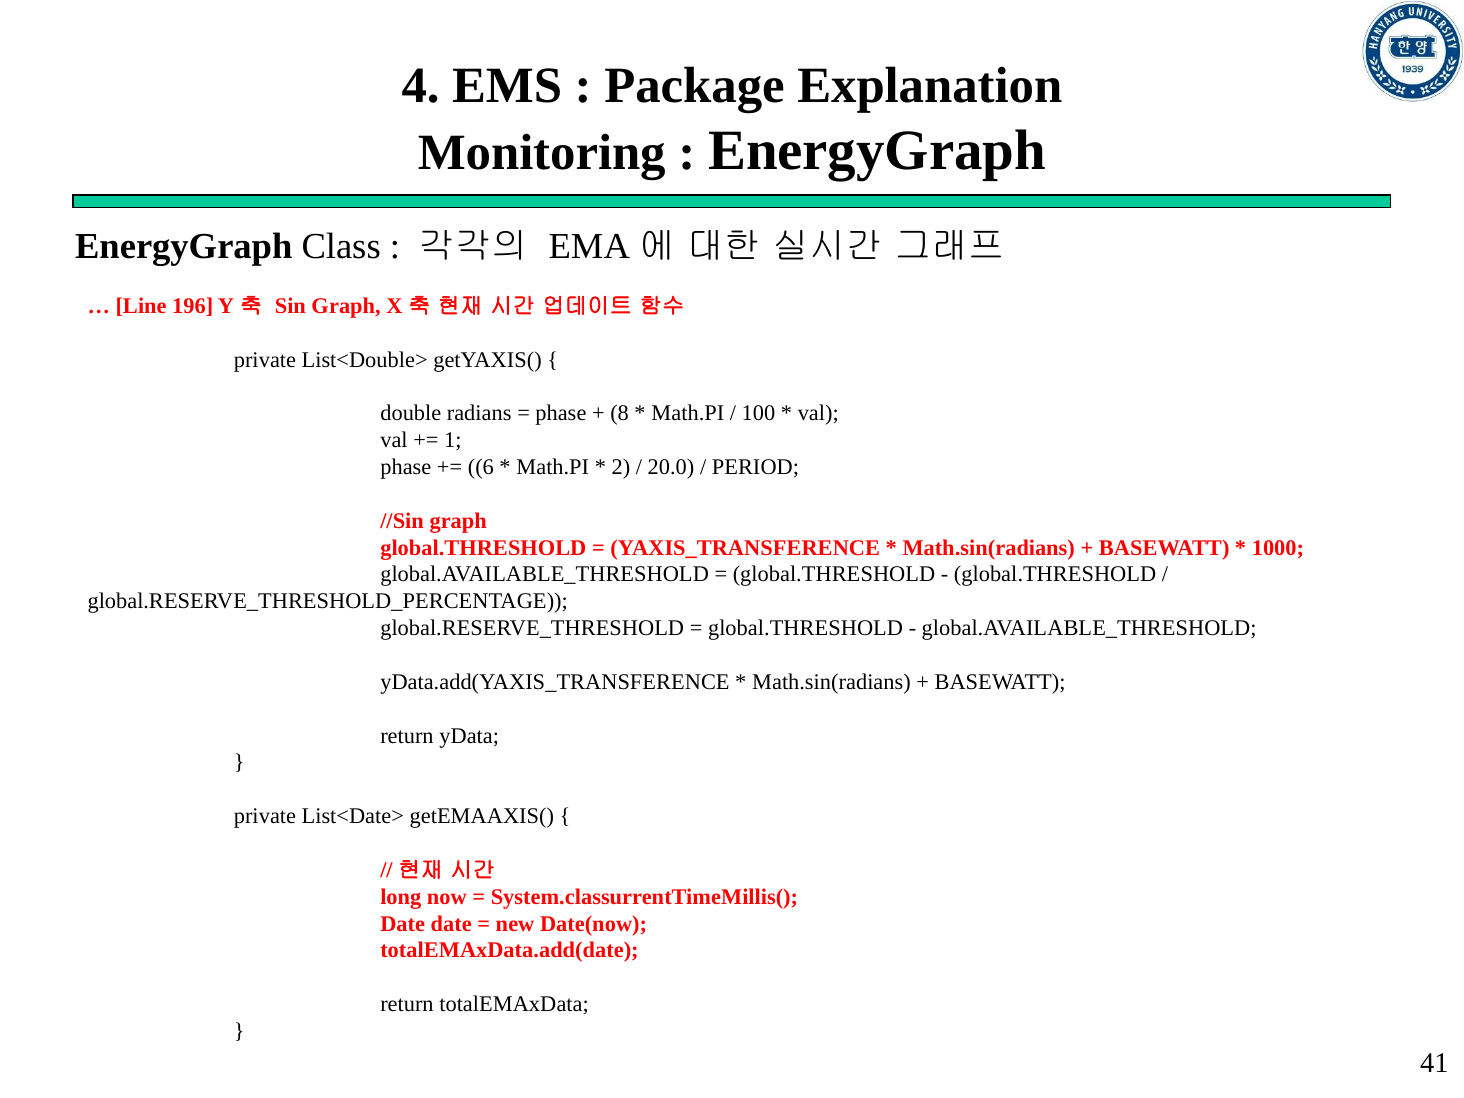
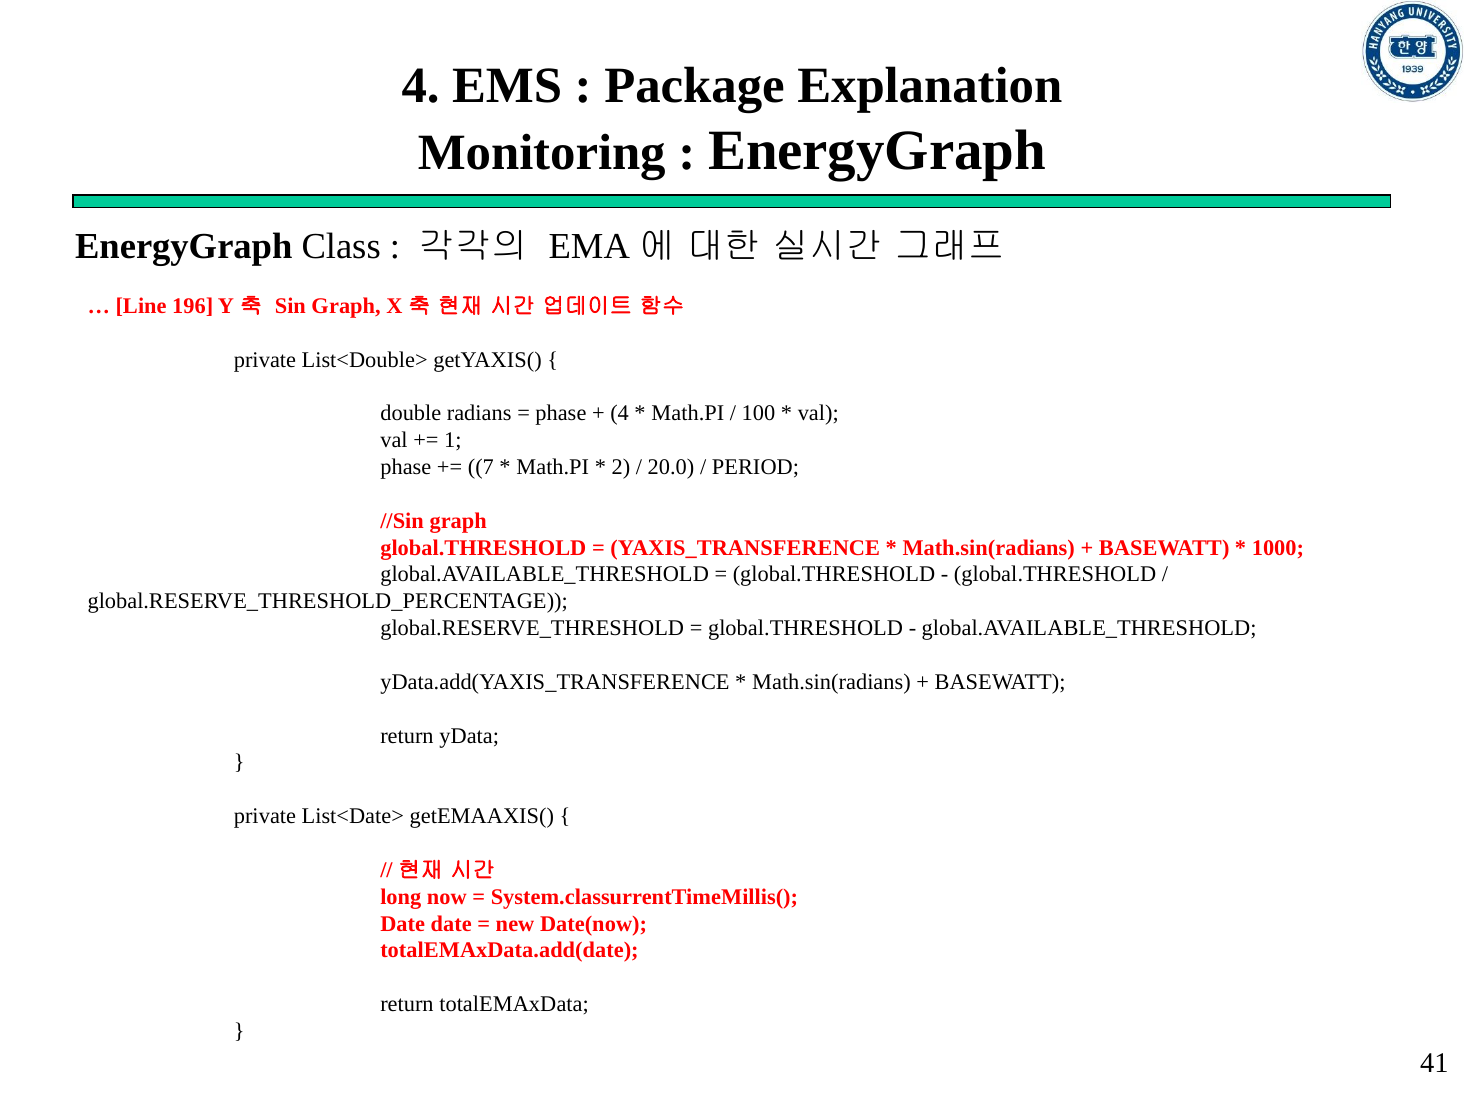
8 at (620, 413): 8 -> 4
6: 6 -> 7
